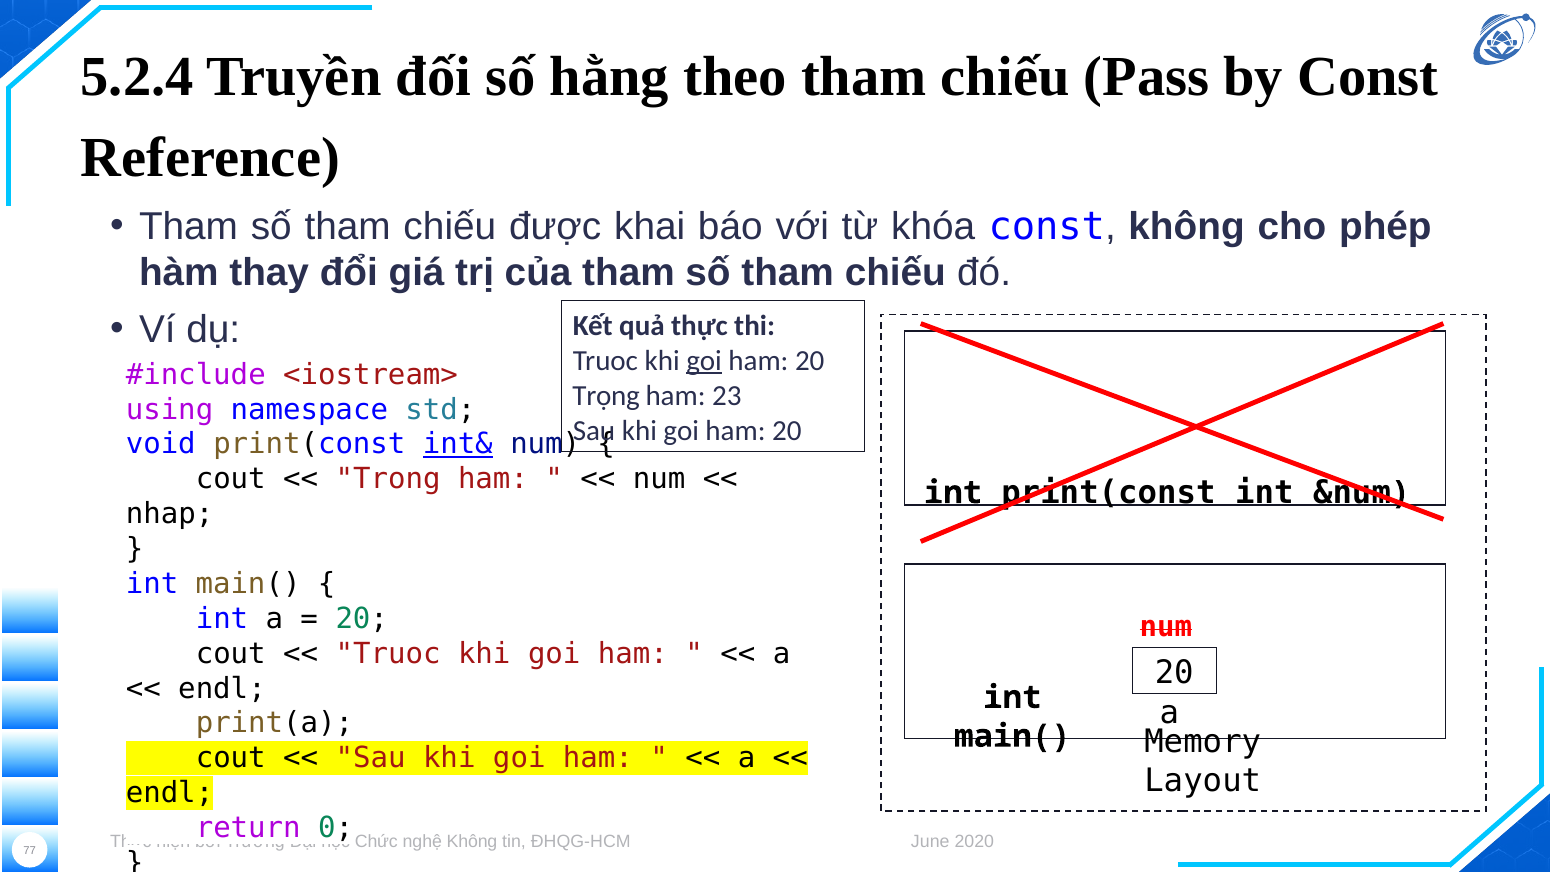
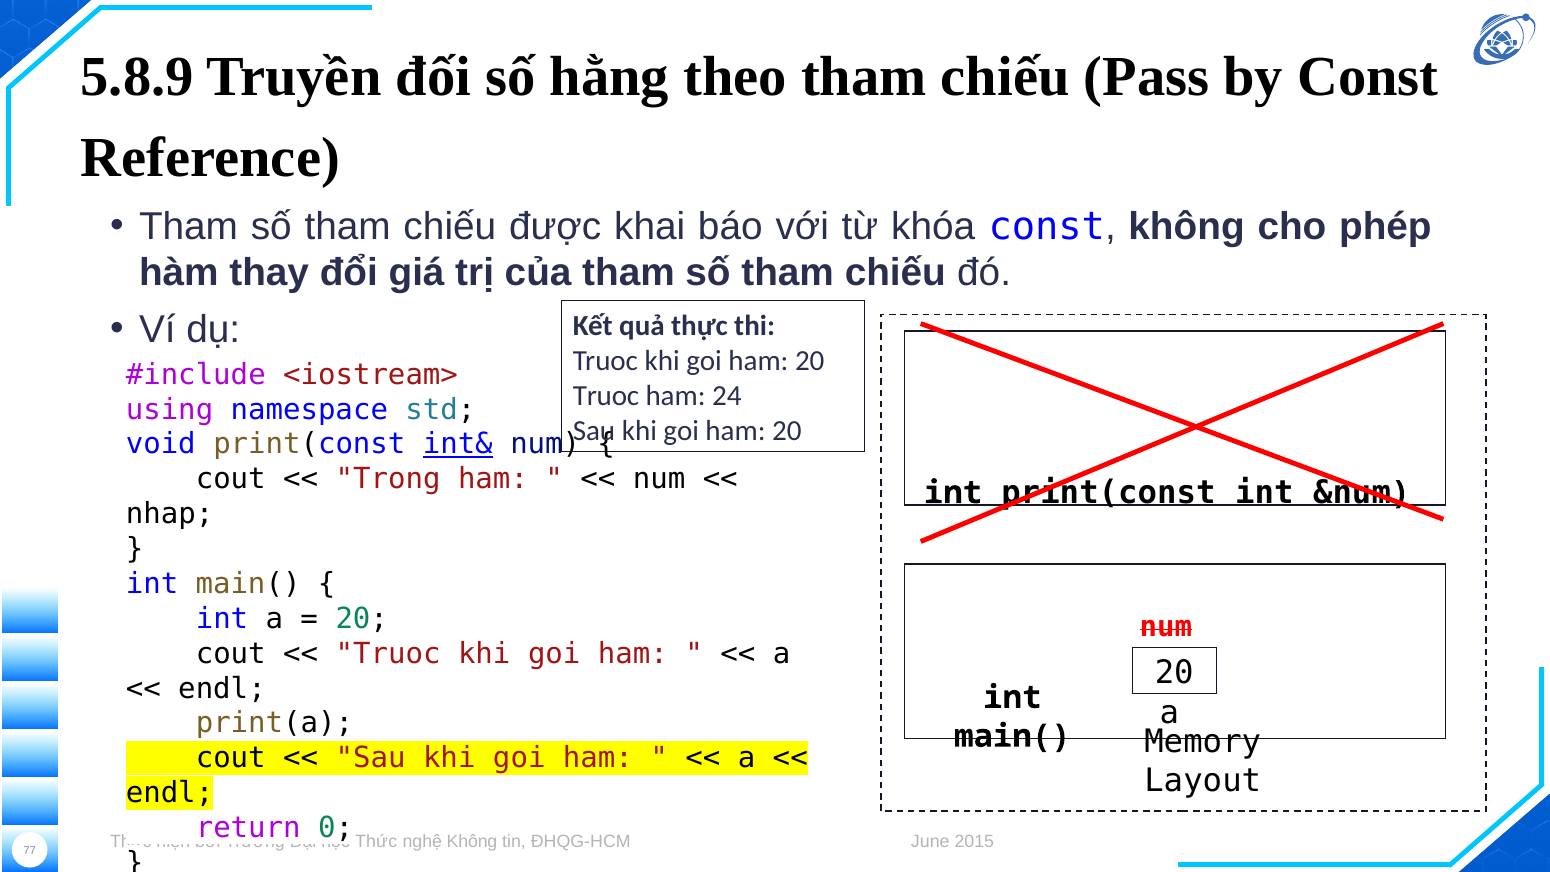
5.2.4: 5.2.4 -> 5.8.9
goi at (704, 361) underline: present -> none
Trọng at (606, 396): Trọng -> Truoc
23: 23 -> 24
Chức: Chức -> Thức
2020: 2020 -> 2015
